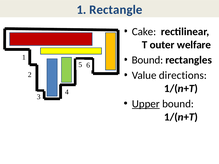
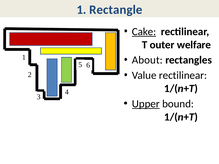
Cake underline: none -> present
Bound at (147, 60): Bound -> About
Value directions: directions -> rectilinear
